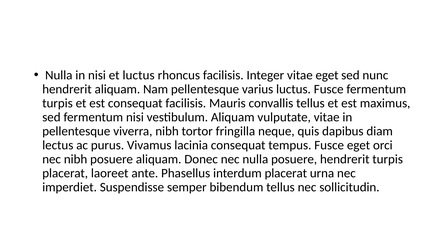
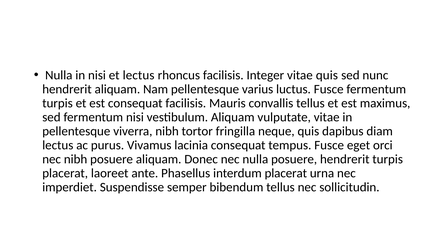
et luctus: luctus -> lectus
vitae eget: eget -> quis
